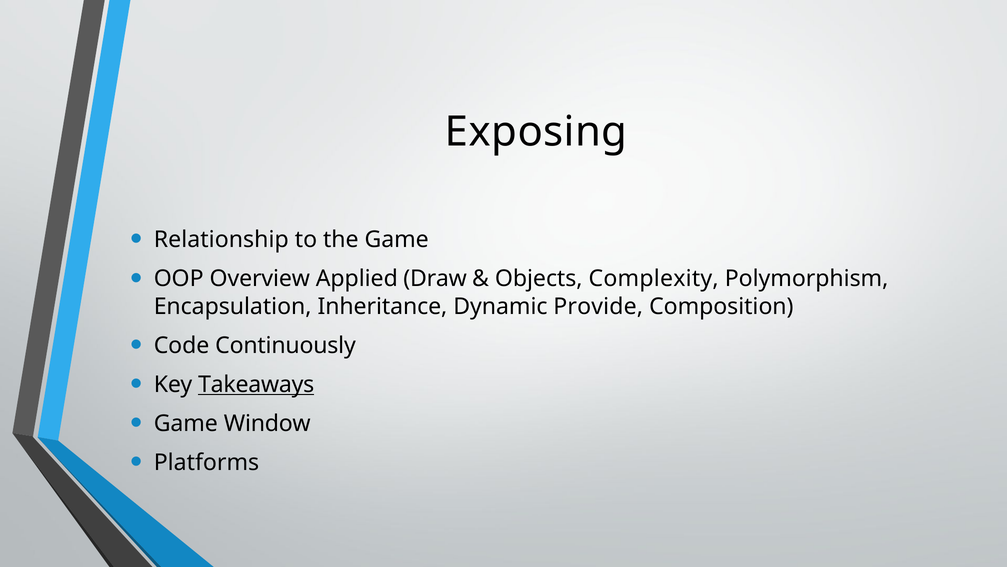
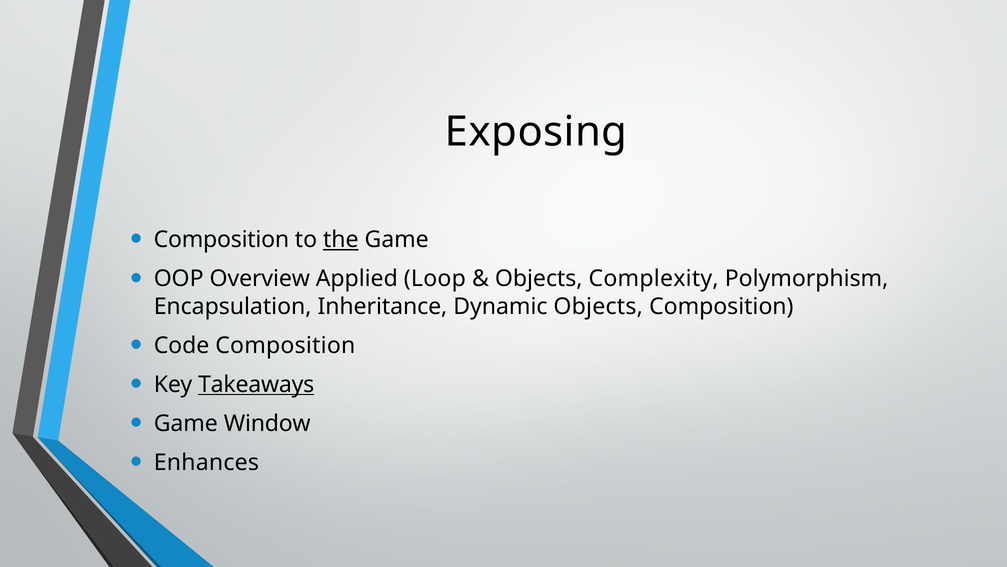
Relationship at (221, 240): Relationship -> Composition
the underline: none -> present
Draw: Draw -> Loop
Dynamic Provide: Provide -> Objects
Code Continuously: Continuously -> Composition
Platforms: Platforms -> Enhances
